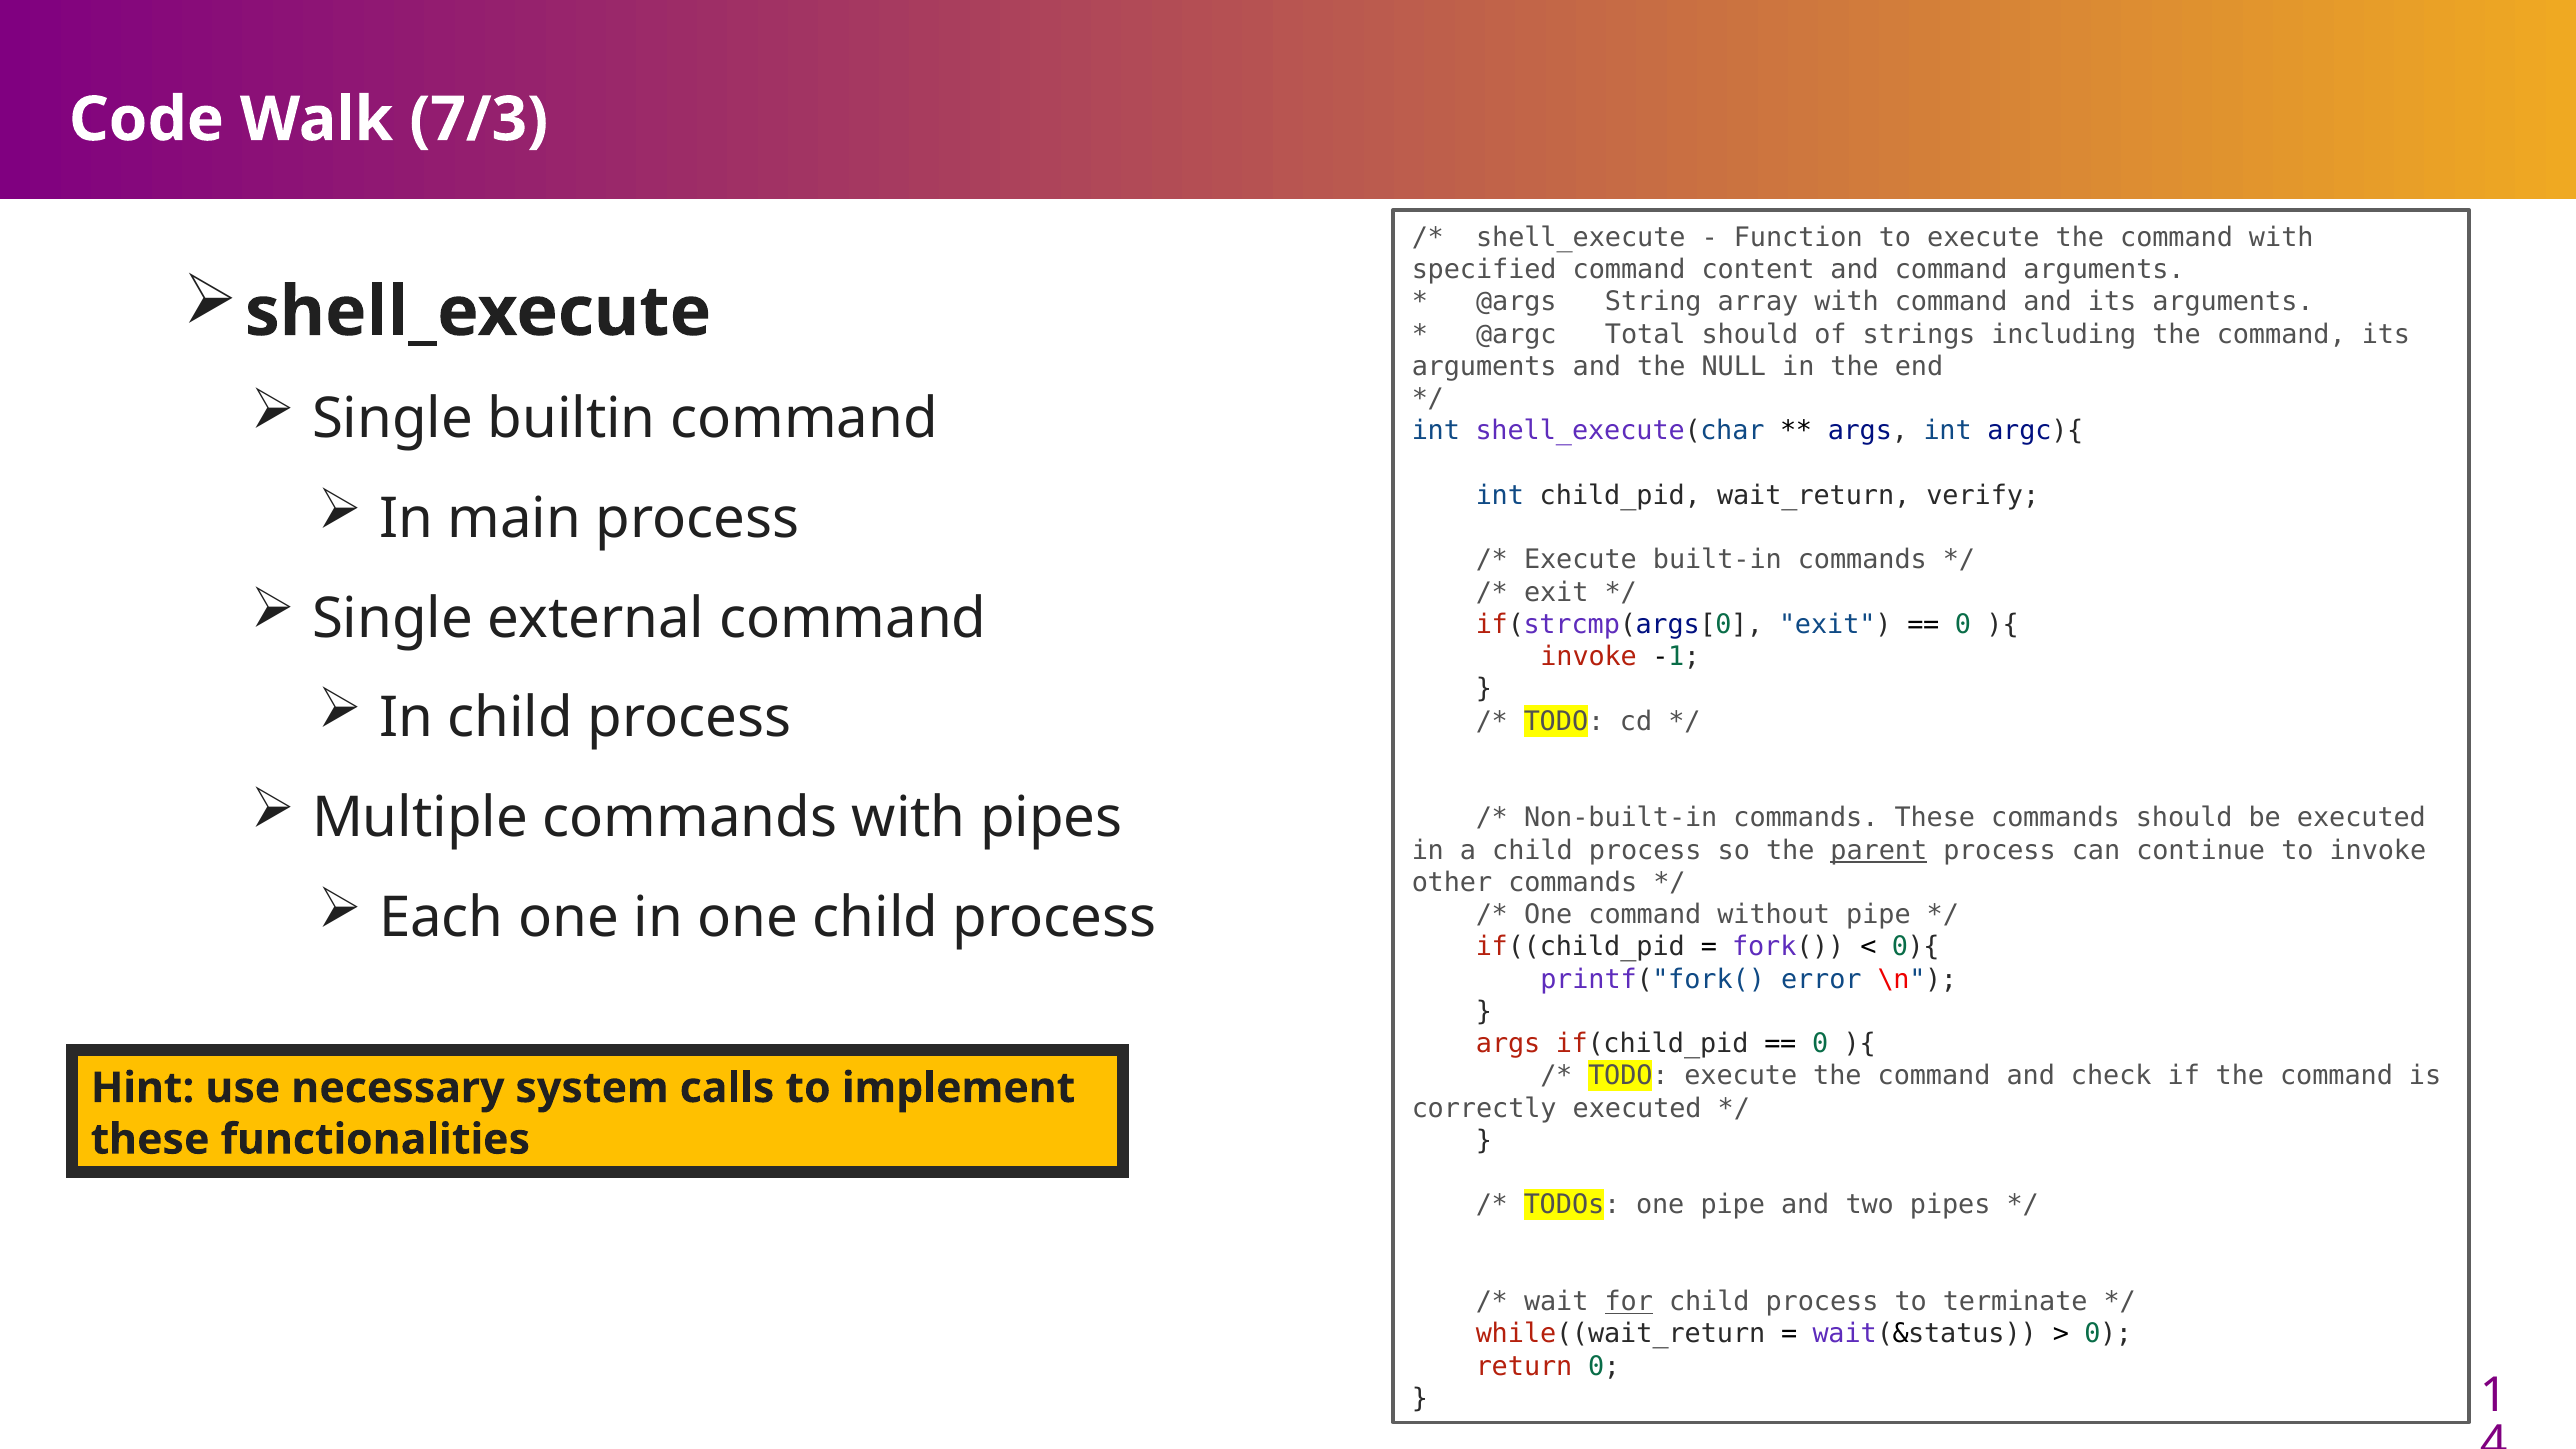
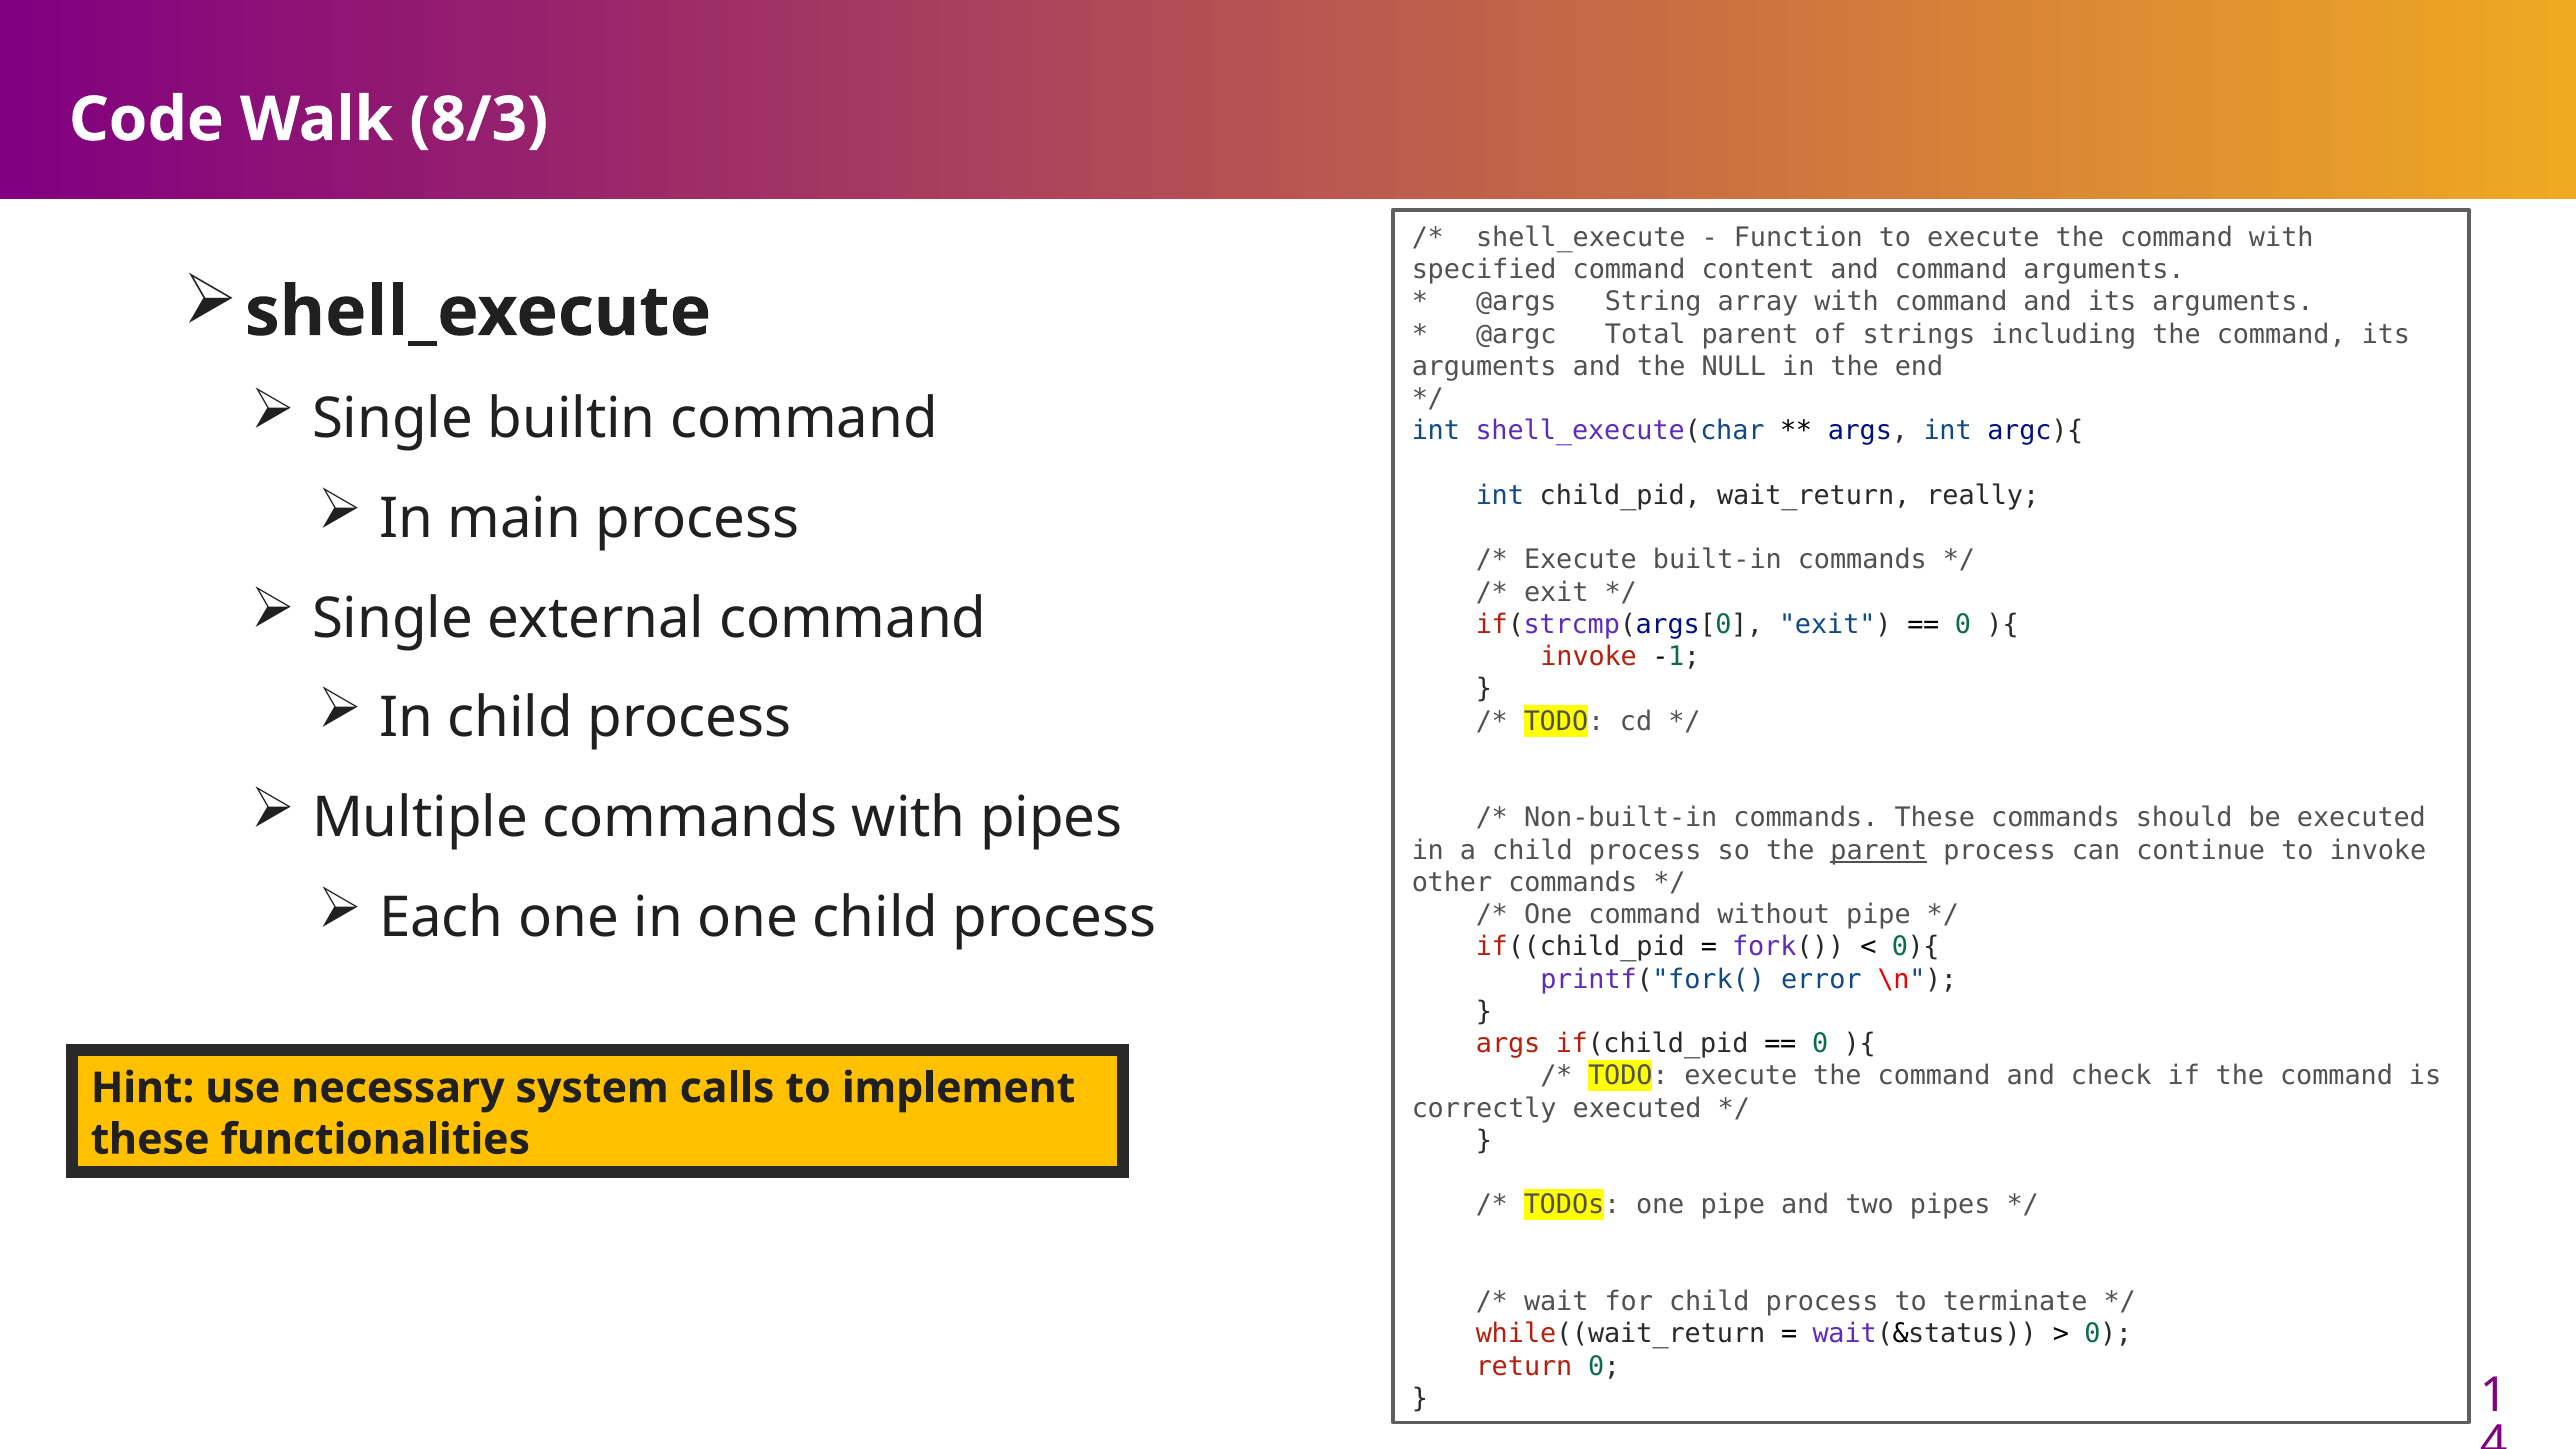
7/3: 7/3 -> 8/3
Total should: should -> parent
verify: verify -> really
for underline: present -> none
